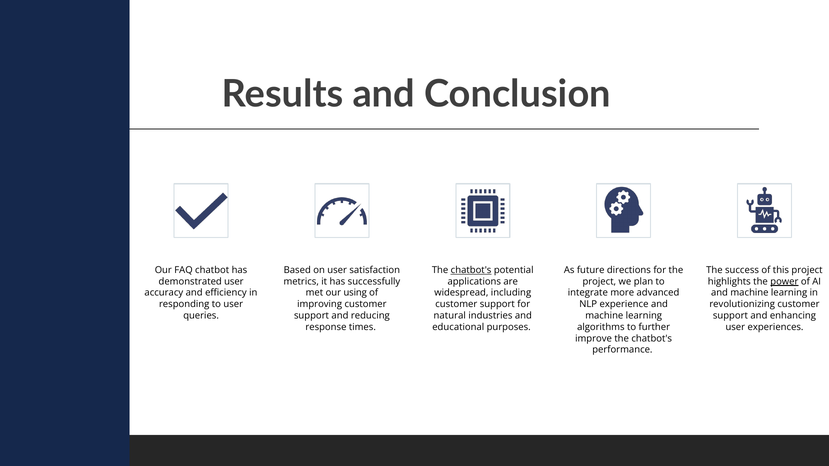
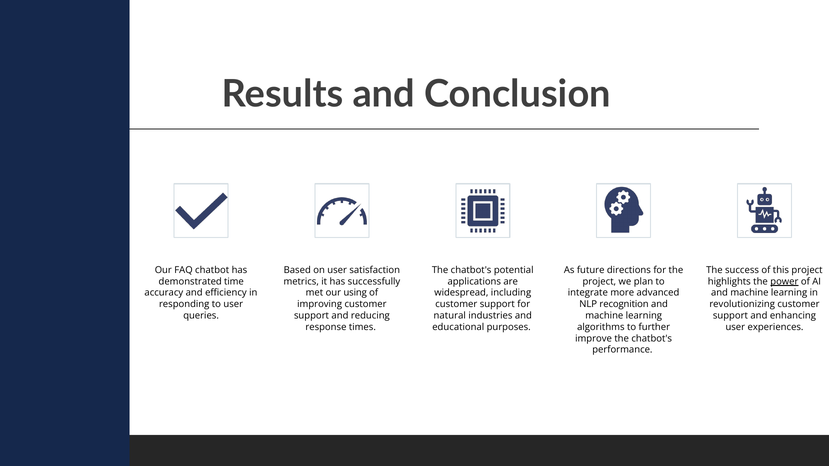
chatbot's at (471, 270) underline: present -> none
demonstrated user: user -> time
experience: experience -> recognition
